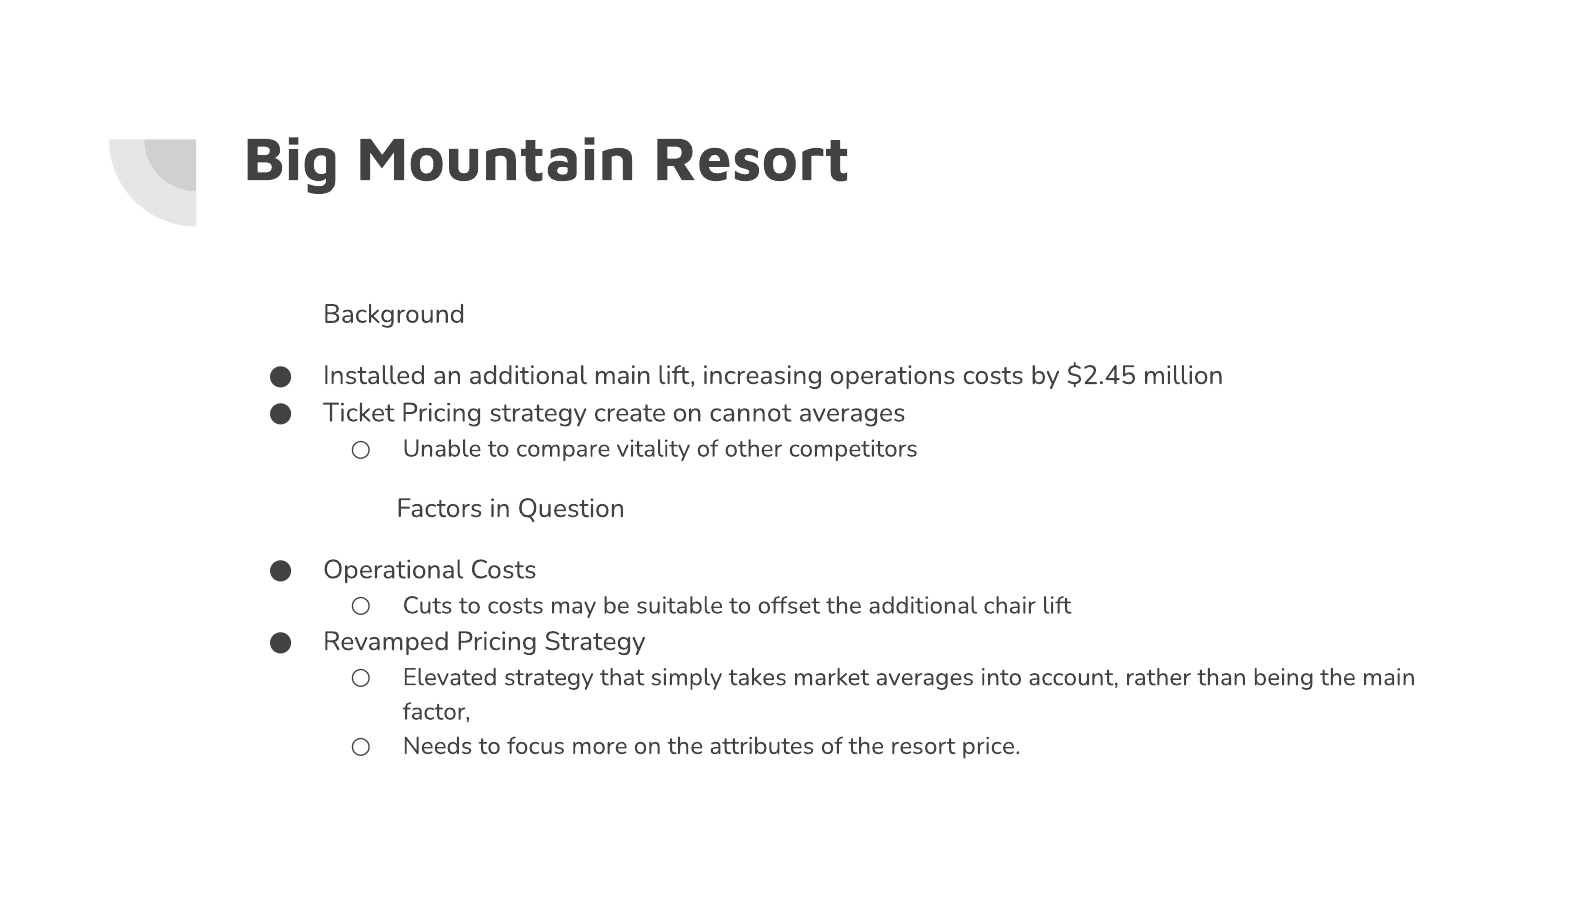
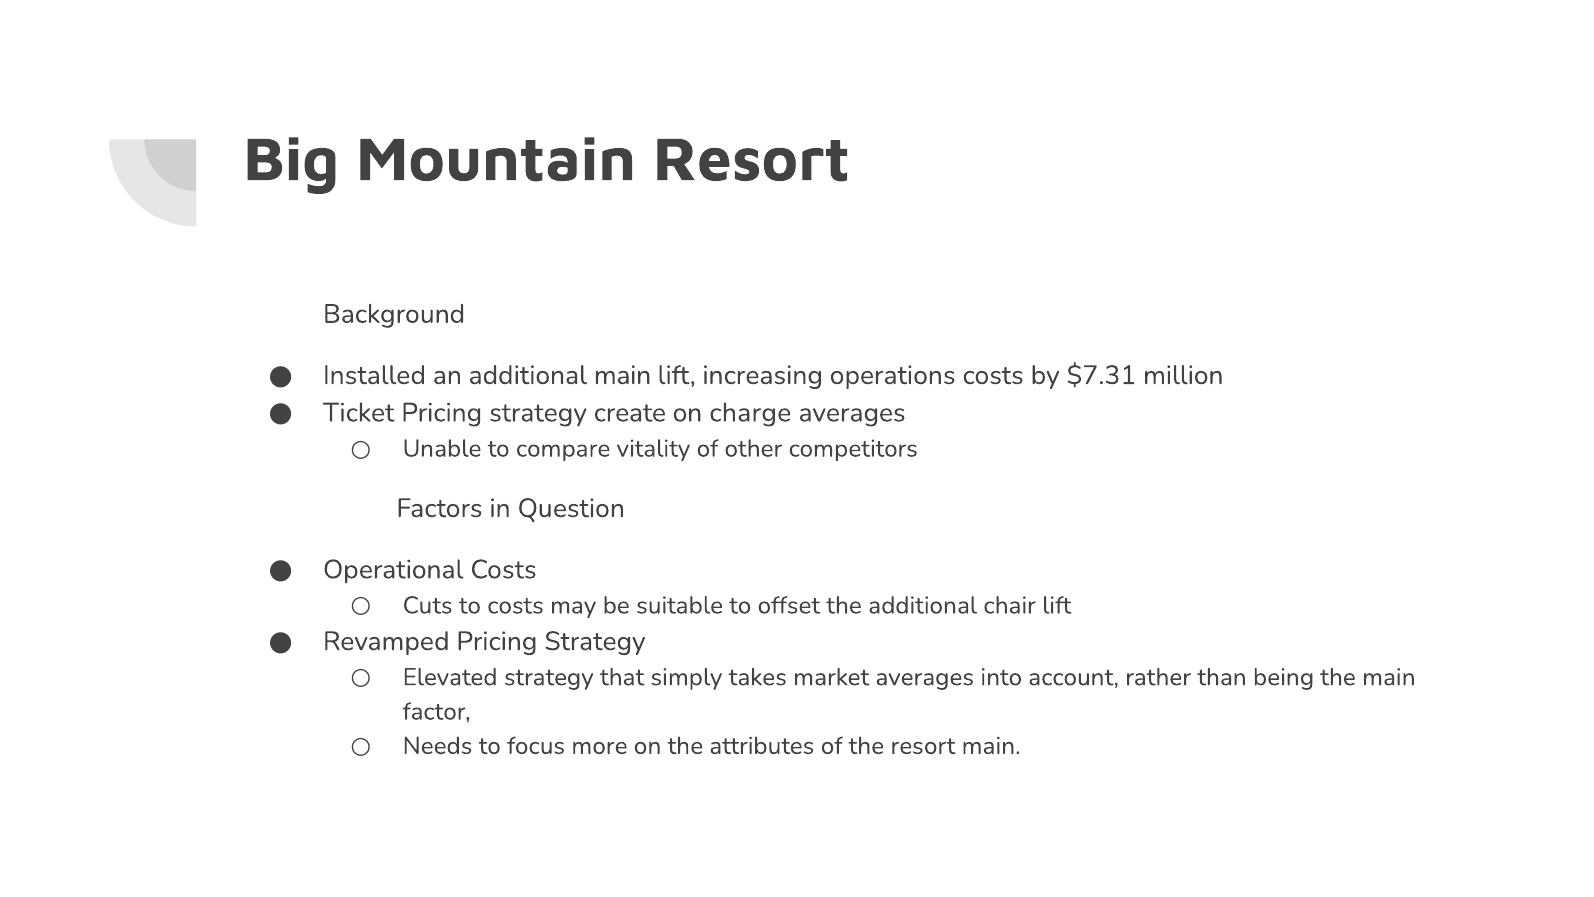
$2.45: $2.45 -> $7.31
cannot: cannot -> charge
resort price: price -> main
